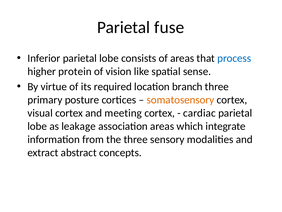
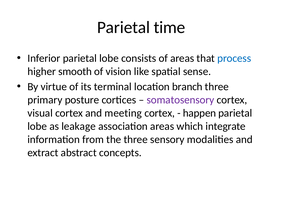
fuse: fuse -> time
protein: protein -> smooth
required: required -> terminal
somatosensory colour: orange -> purple
cardiac: cardiac -> happen
